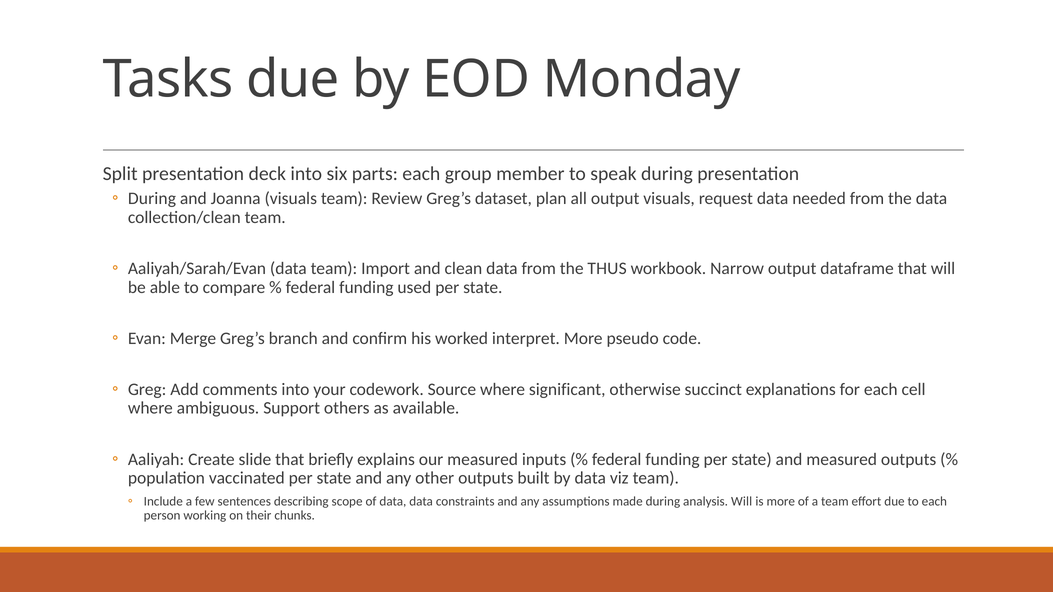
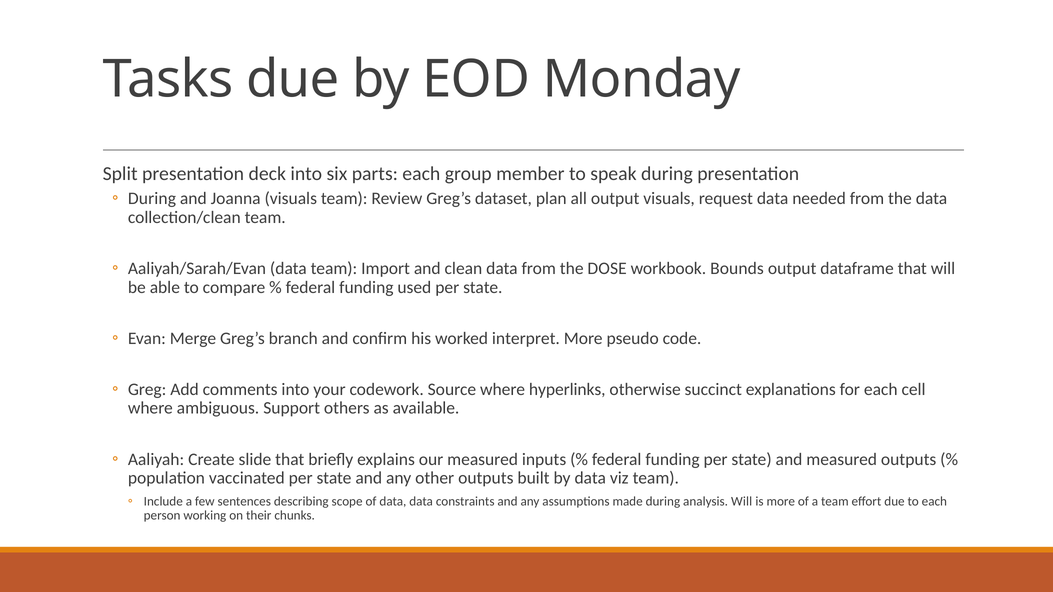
THUS: THUS -> DOSE
Narrow: Narrow -> Bounds
significant: significant -> hyperlinks
